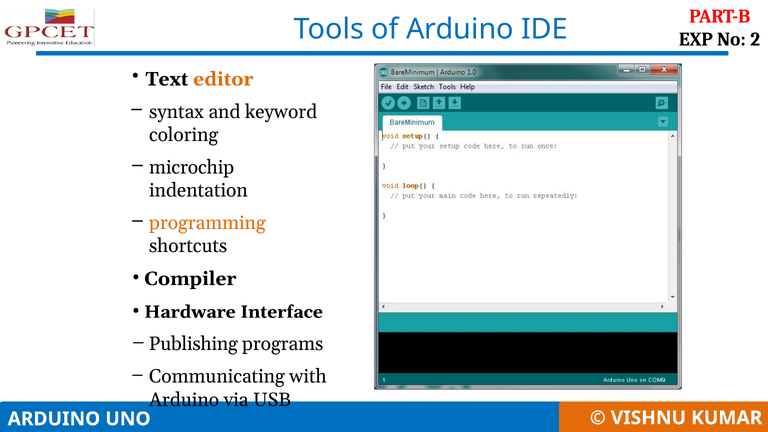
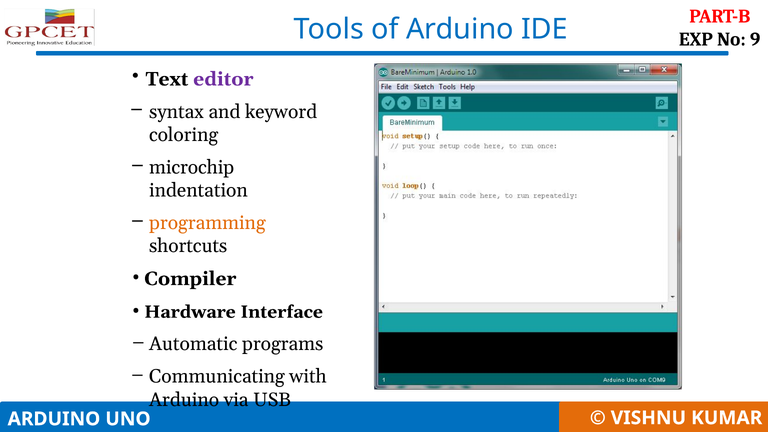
2: 2 -> 9
editor colour: orange -> purple
Publishing: Publishing -> Automatic
